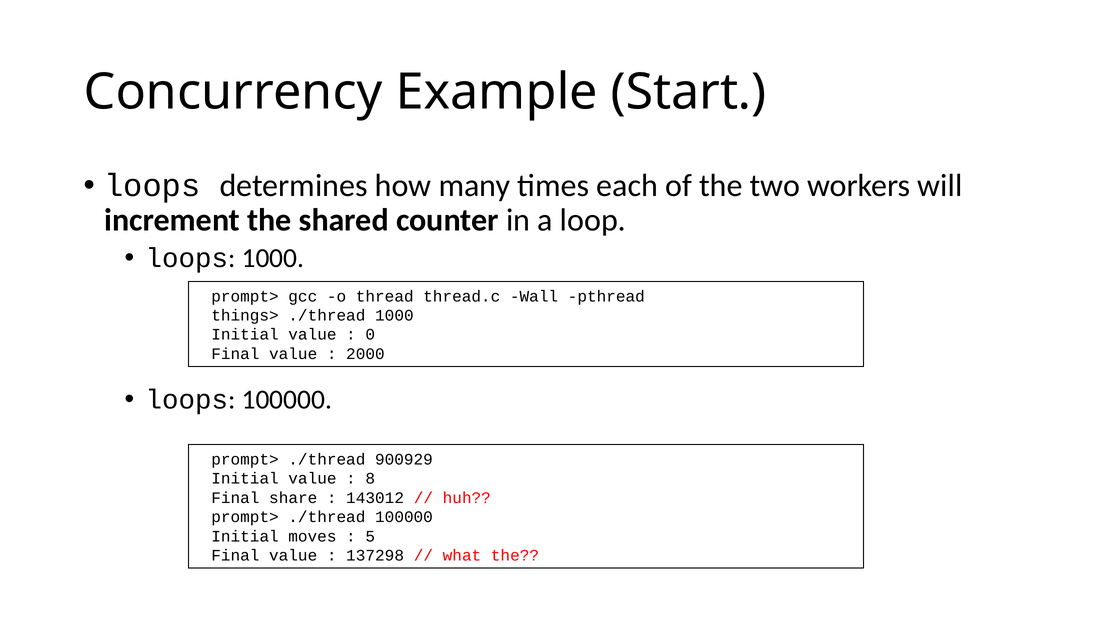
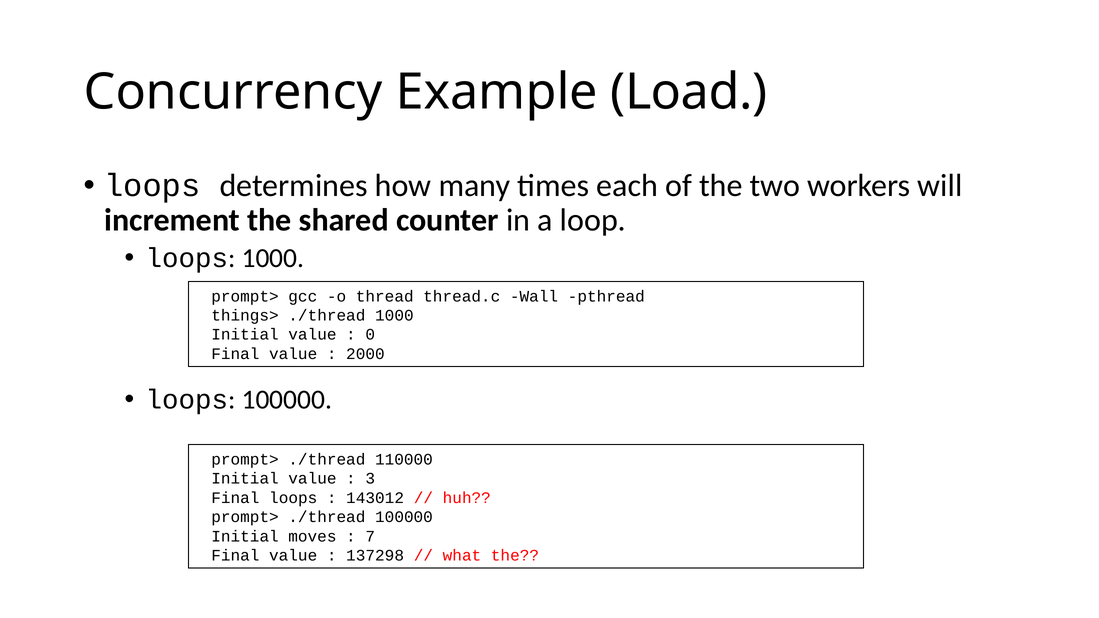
Start: Start -> Load
900929: 900929 -> 110000
8: 8 -> 3
Final share: share -> loops
5: 5 -> 7
